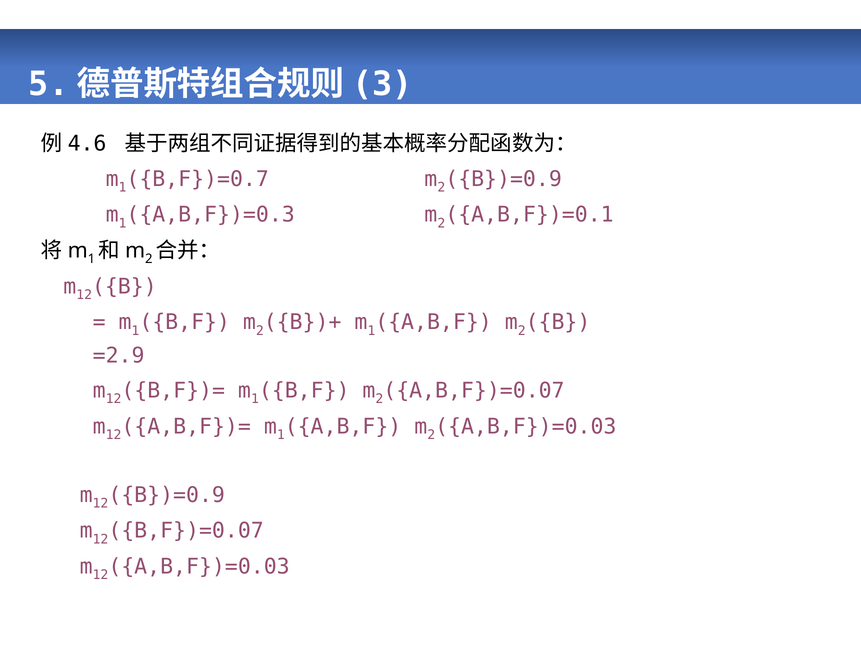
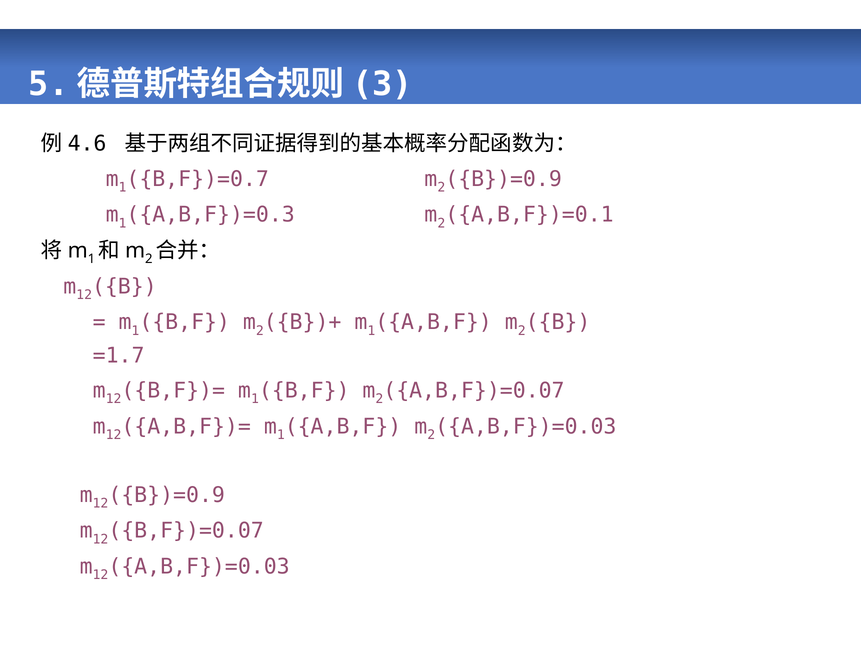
=2.9: =2.9 -> =1.7
